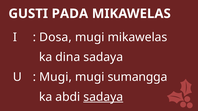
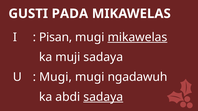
Dosa: Dosa -> Pisan
mikawelas at (137, 37) underline: none -> present
dina: dina -> muji
sumangga: sumangga -> ngadawuh
